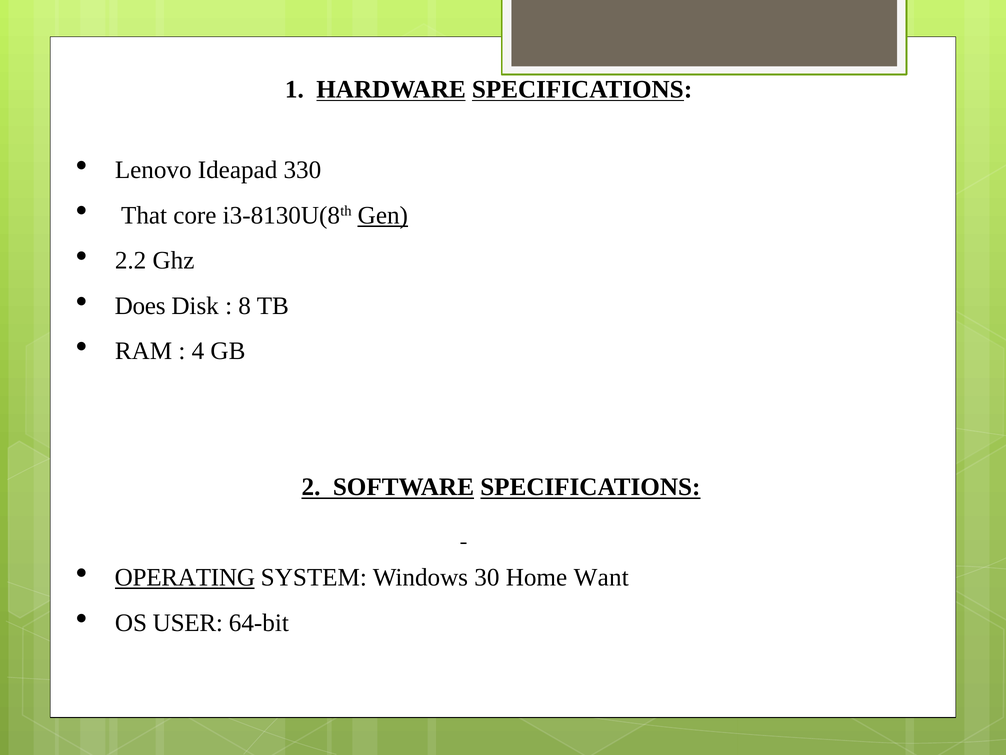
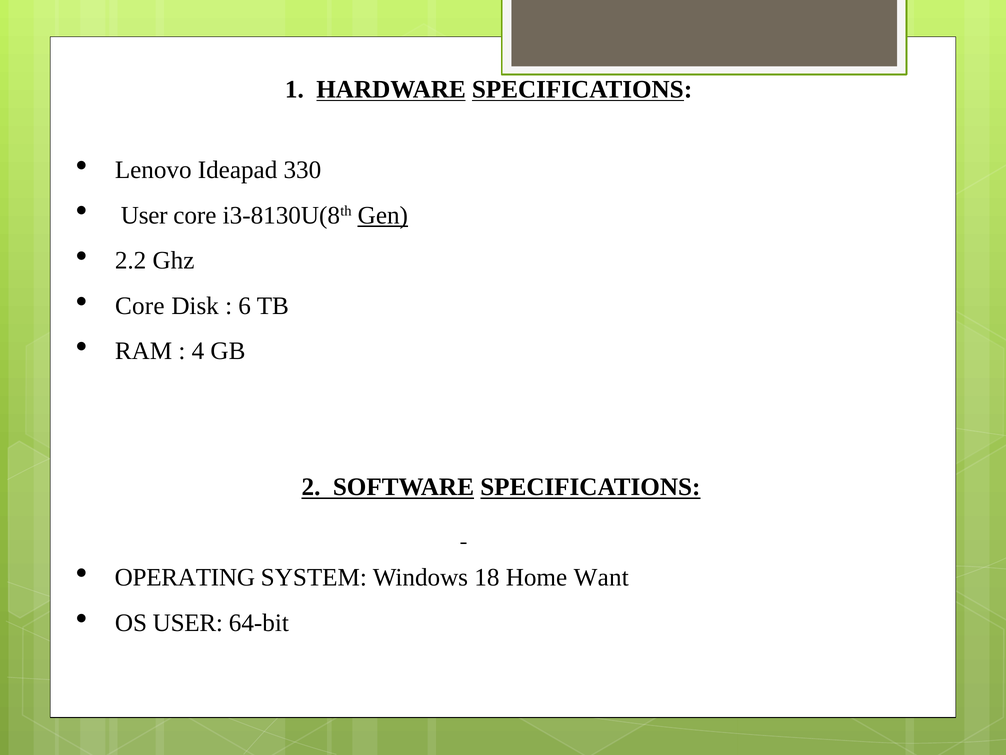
That at (144, 215): That -> User
Does at (140, 306): Does -> Core
8: 8 -> 6
OPERATING underline: present -> none
30: 30 -> 18
